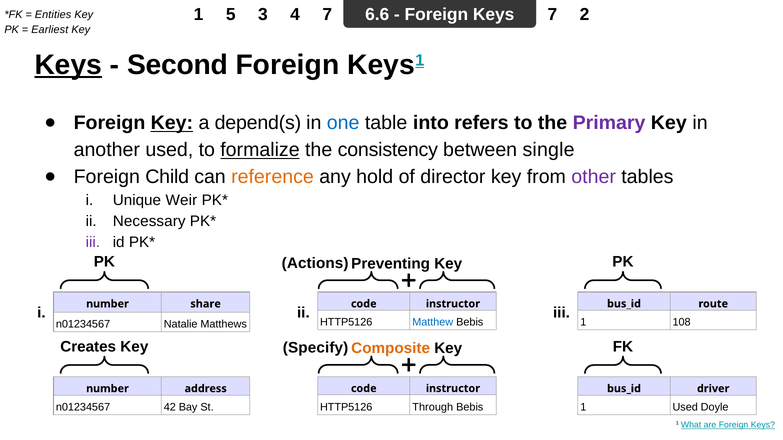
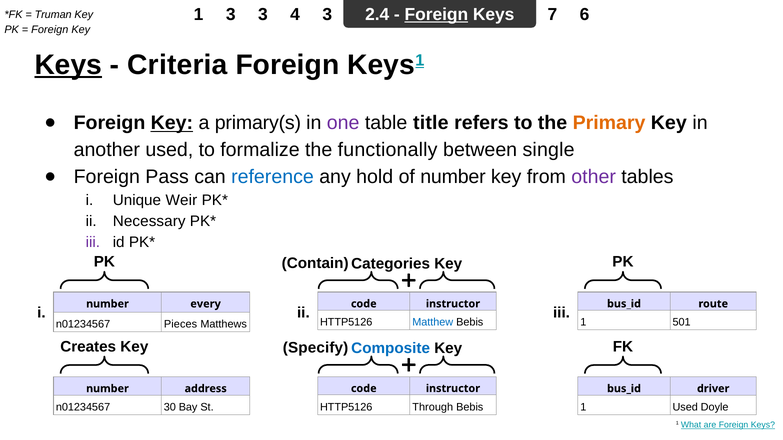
1 5: 5 -> 3
4 7: 7 -> 3
6.6: 6.6 -> 2.4
Foreign at (436, 14) underline: none -> present
2: 2 -> 6
Entities: Entities -> Truman
Earliest at (50, 30): Earliest -> Foreign
Second: Second -> Criteria
depend(s: depend(s -> primary(s
one colour: blue -> purple
into: into -> title
Primary colour: purple -> orange
formalize underline: present -> none
consistency: consistency -> functionally
Child: Child -> Pass
reference colour: orange -> blue
of director: director -> number
Actions: Actions -> Contain
Preventing: Preventing -> Categories
share: share -> every
108: 108 -> 501
Natalie: Natalie -> Pieces
Composite colour: orange -> blue
42: 42 -> 30
